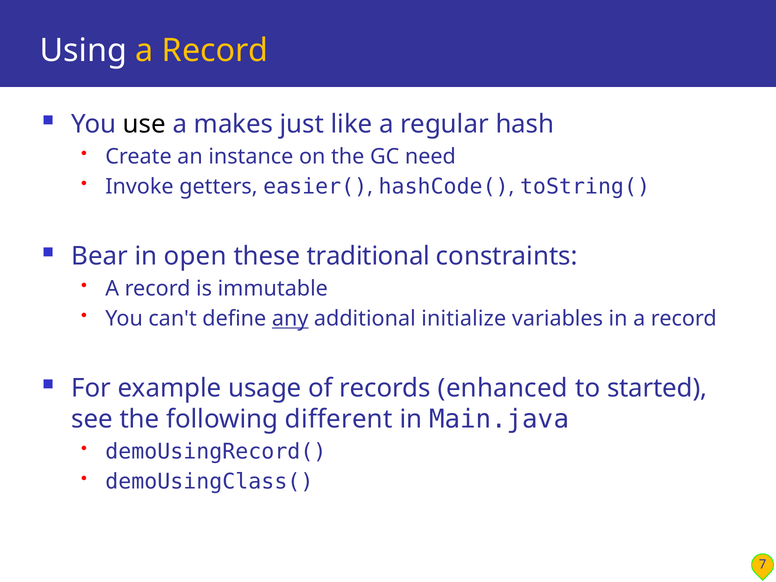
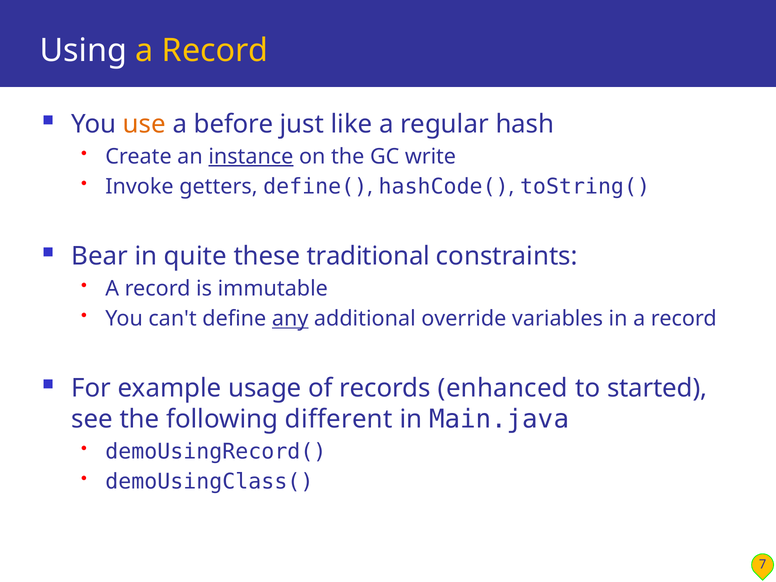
use colour: black -> orange
makes: makes -> before
instance underline: none -> present
need: need -> write
easier(: easier( -> define(
open: open -> quite
initialize: initialize -> override
